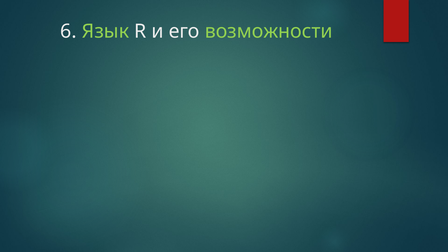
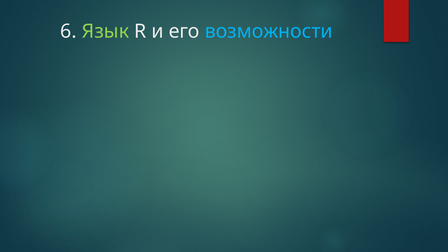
возможности colour: light green -> light blue
